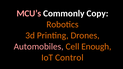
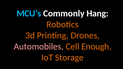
MCU’s colour: pink -> light blue
Copy: Copy -> Hang
Control: Control -> Storage
